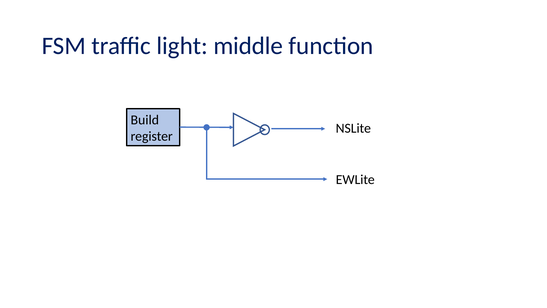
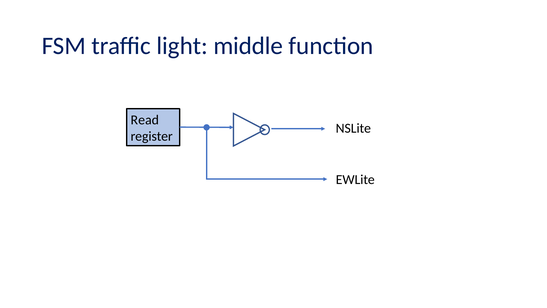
Build: Build -> Read
